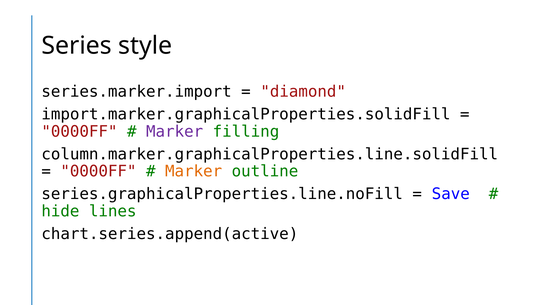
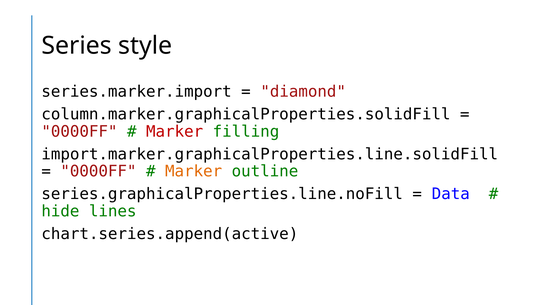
import.marker.graphicalProperties.solidFill: import.marker.graphicalProperties.solidFill -> column.marker.graphicalProperties.solidFill
Marker at (175, 132) colour: purple -> red
column.marker.graphicalProperties.line.solidFill: column.marker.graphicalProperties.line.solidFill -> import.marker.graphicalProperties.line.solidFill
Save: Save -> Data
